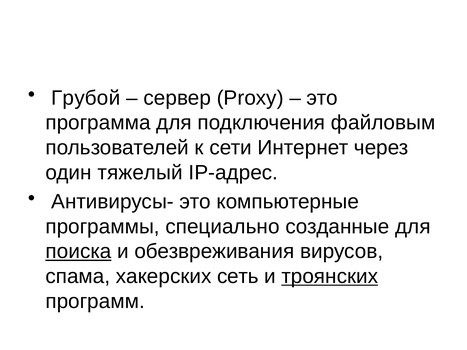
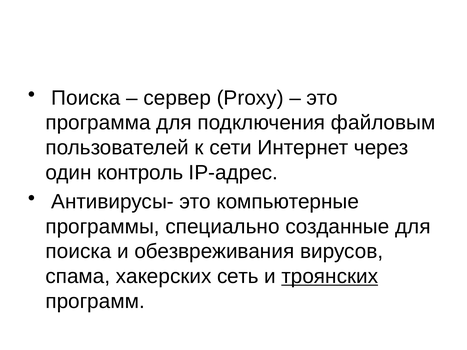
Грубой at (86, 98): Грубой -> Поиска
тяжелый: тяжелый -> контроль
поиска at (78, 252) underline: present -> none
